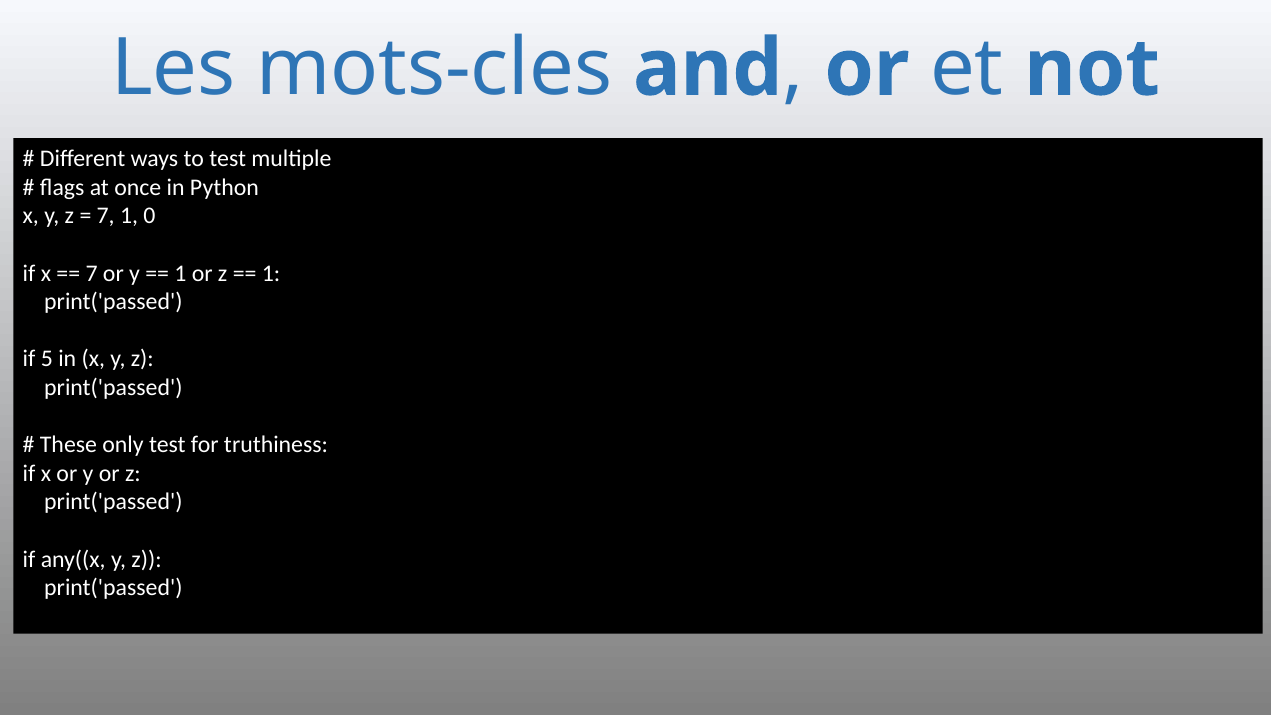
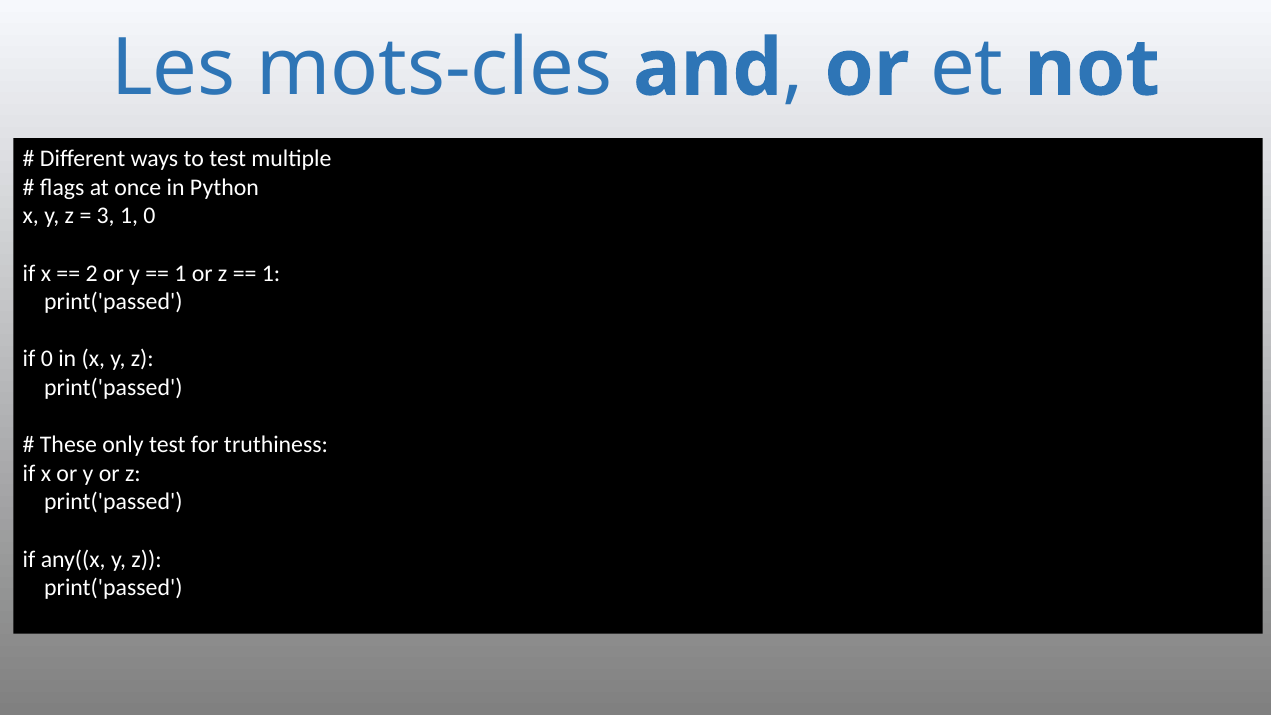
7 at (106, 216): 7 -> 3
7 at (92, 273): 7 -> 2
if 5: 5 -> 0
